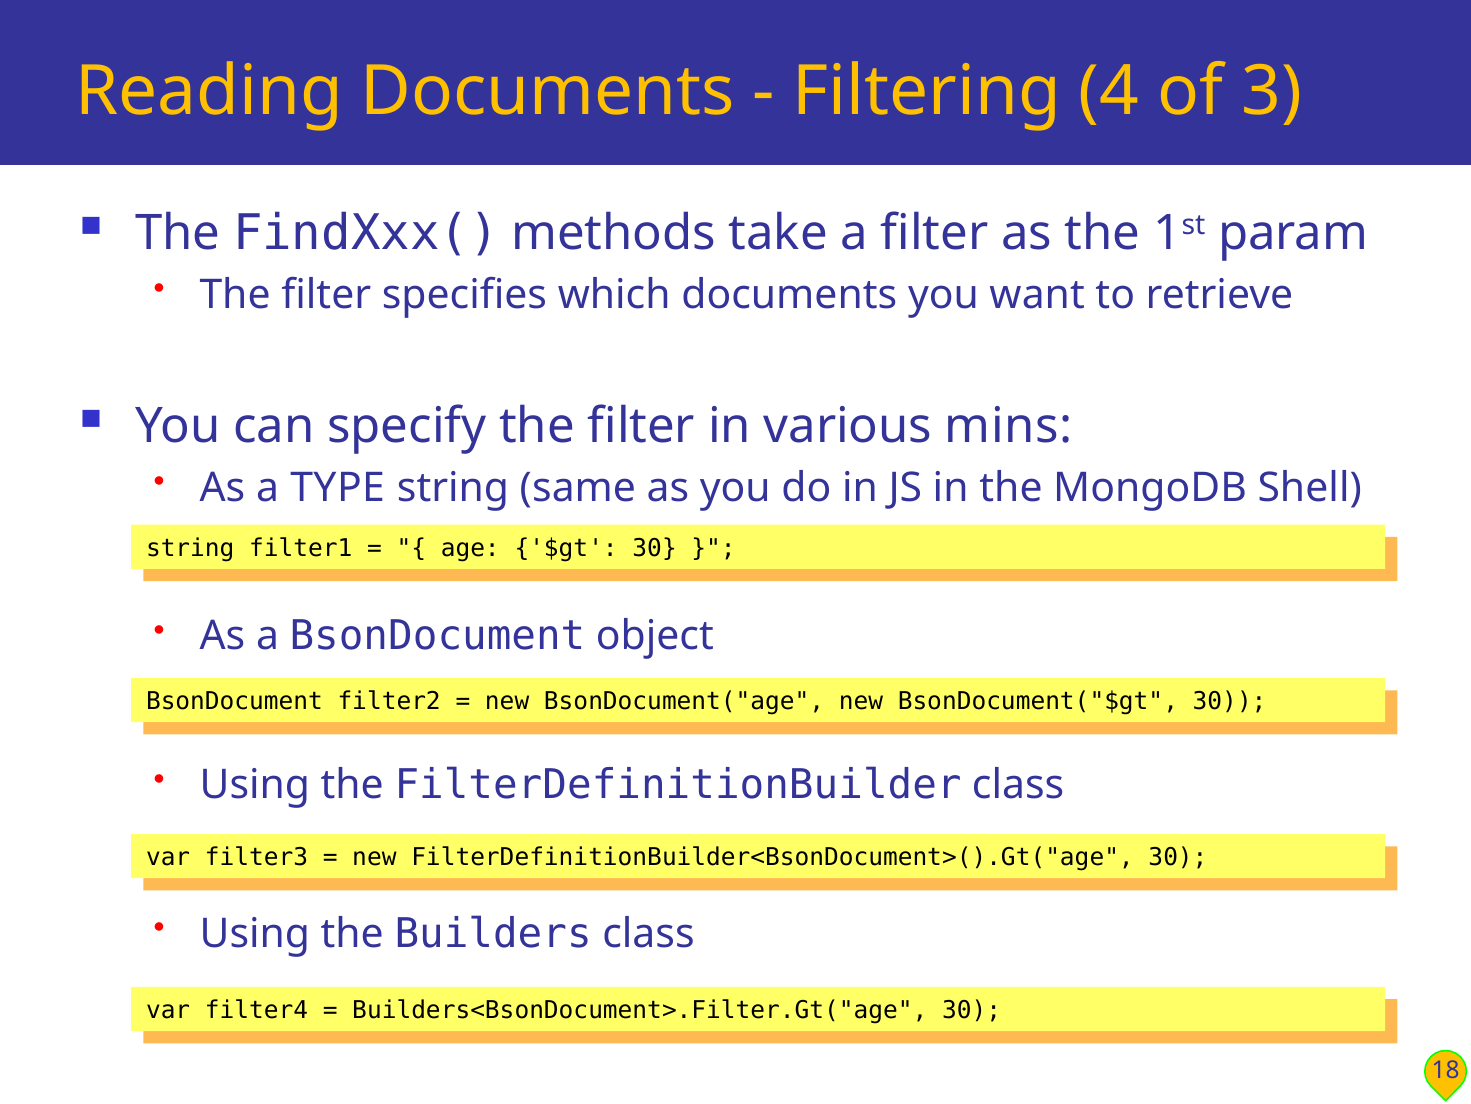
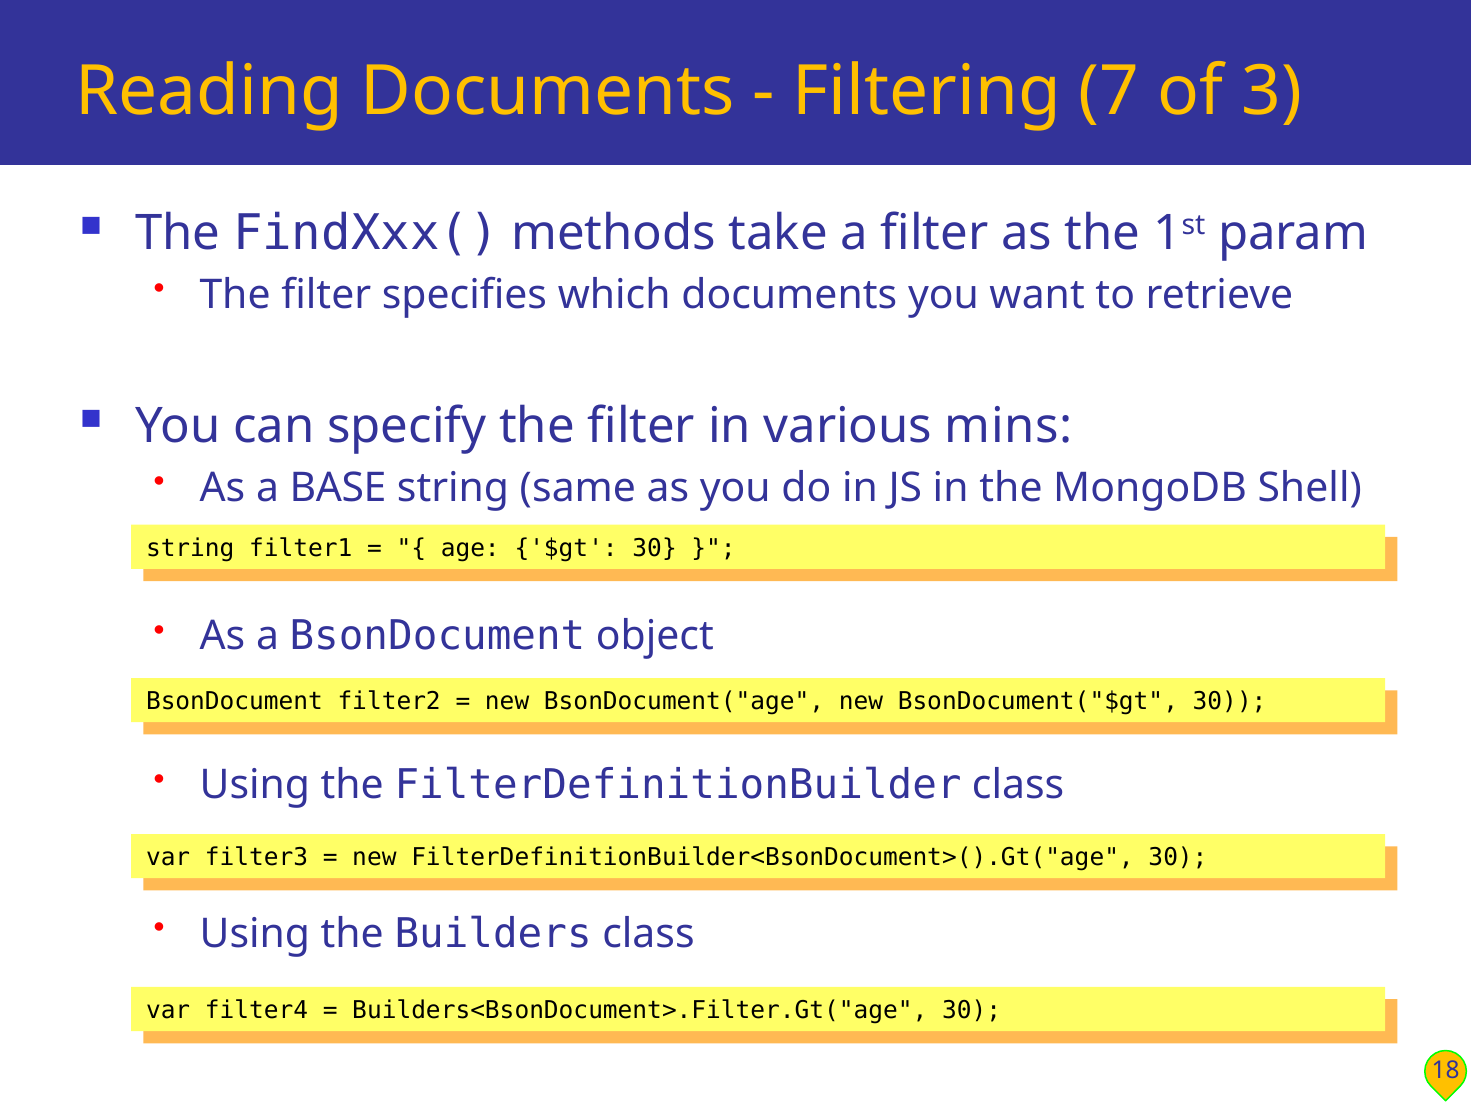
4: 4 -> 7
TYPE: TYPE -> BASE
